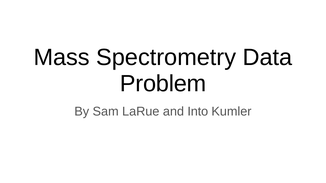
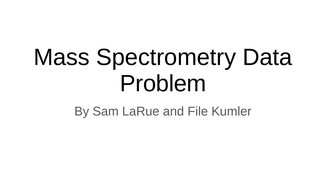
Into: Into -> File
